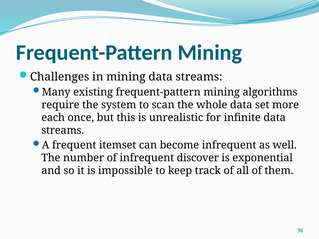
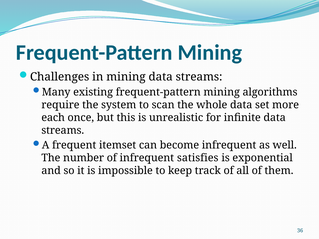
discover: discover -> satisfies
